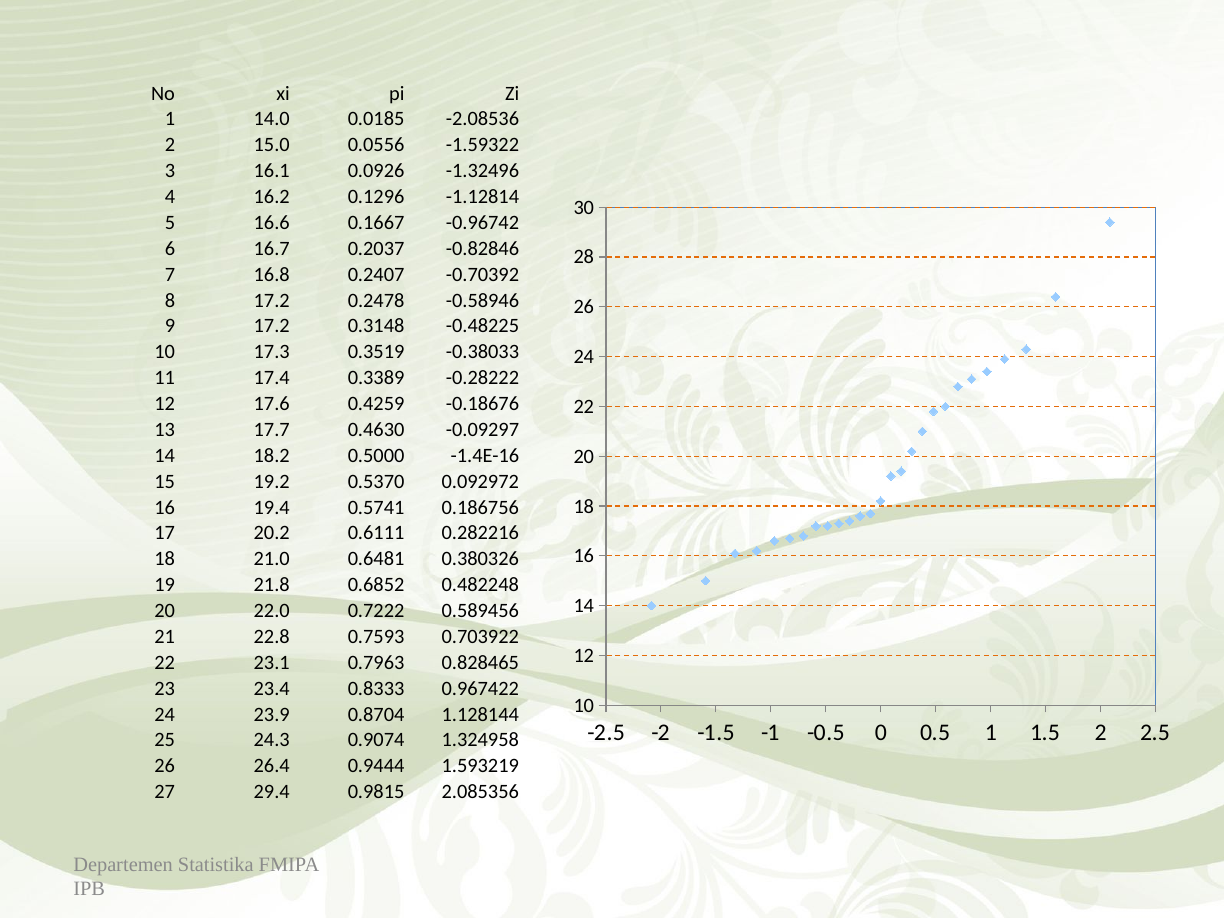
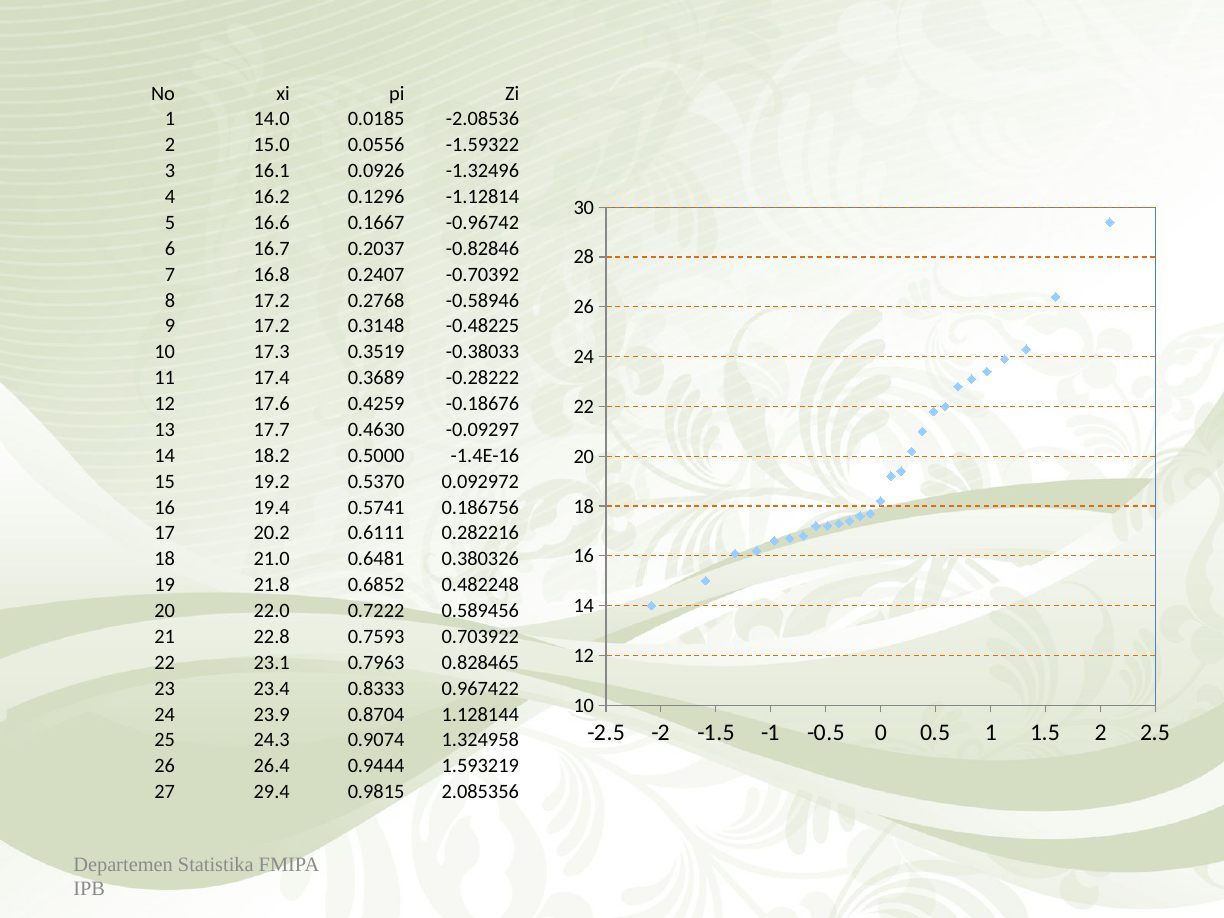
0.2478: 0.2478 -> 0.2768
0.3389: 0.3389 -> 0.3689
